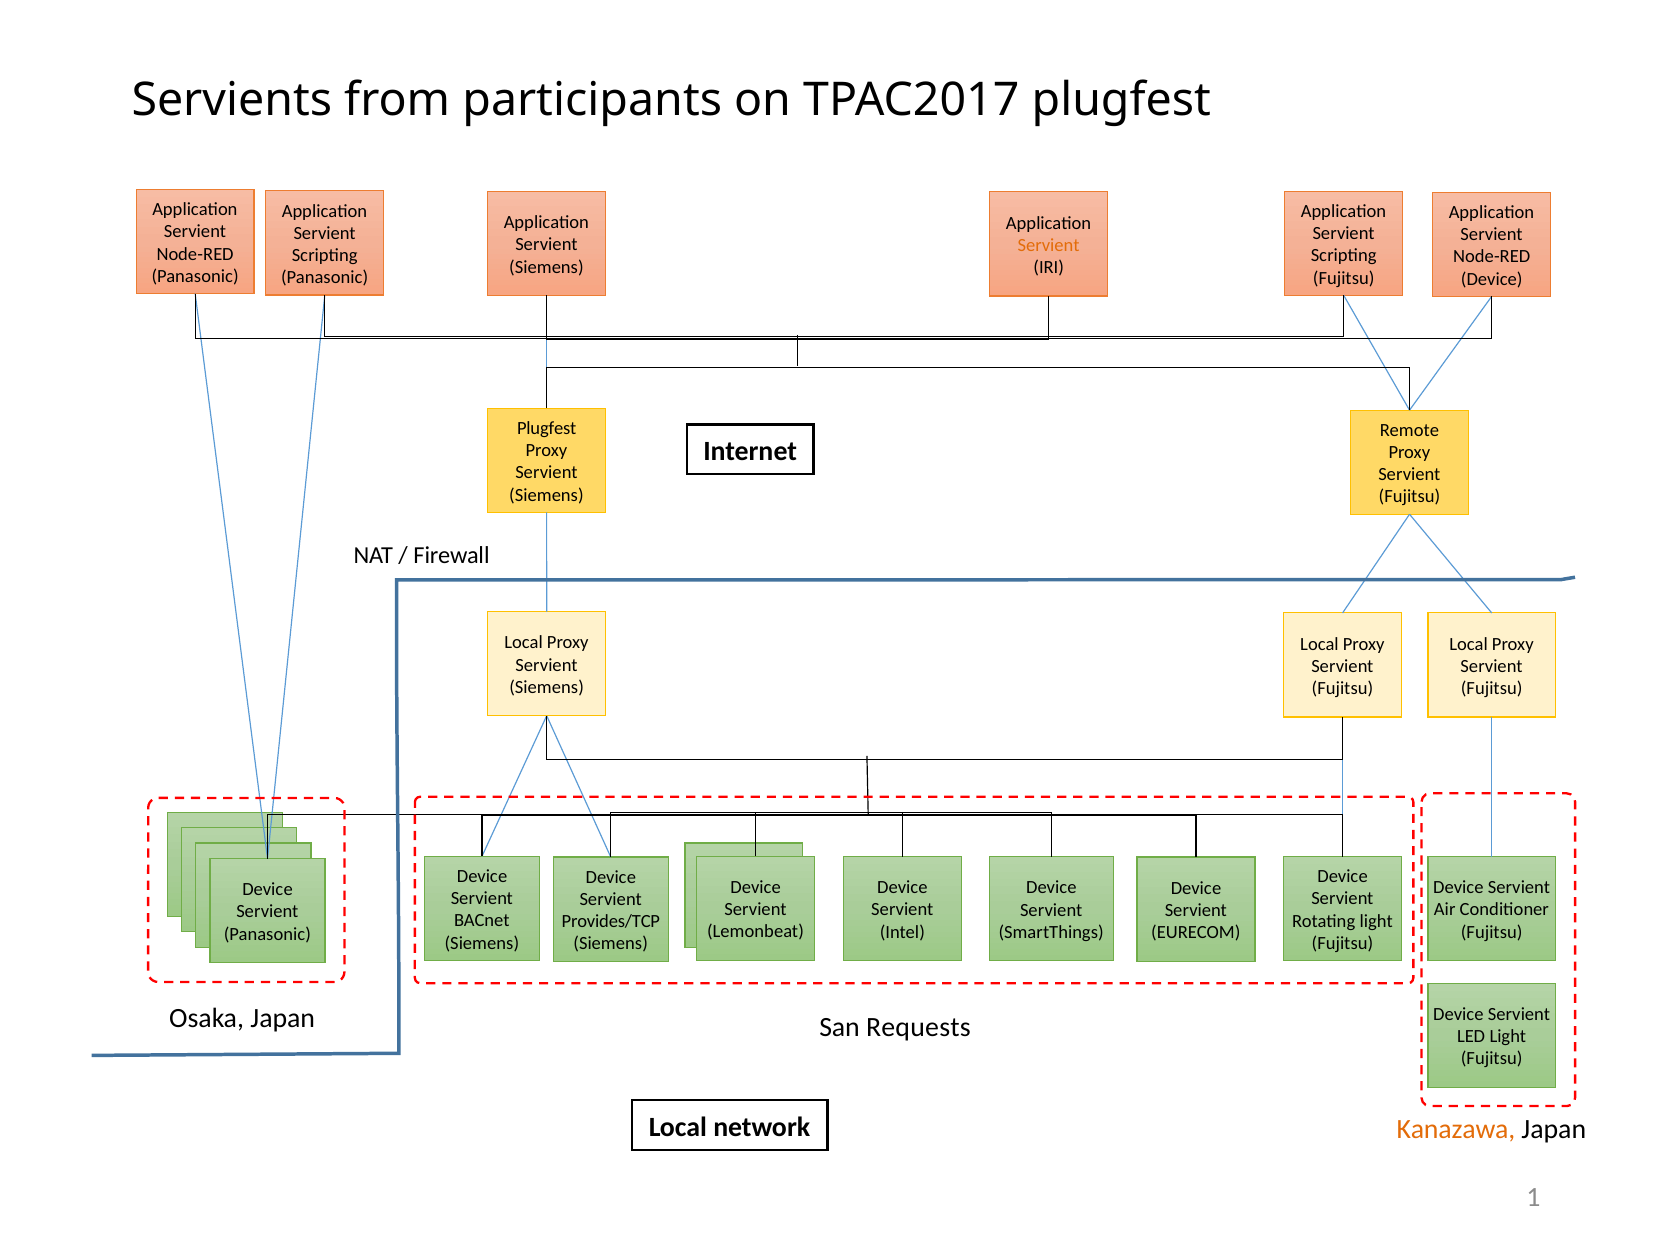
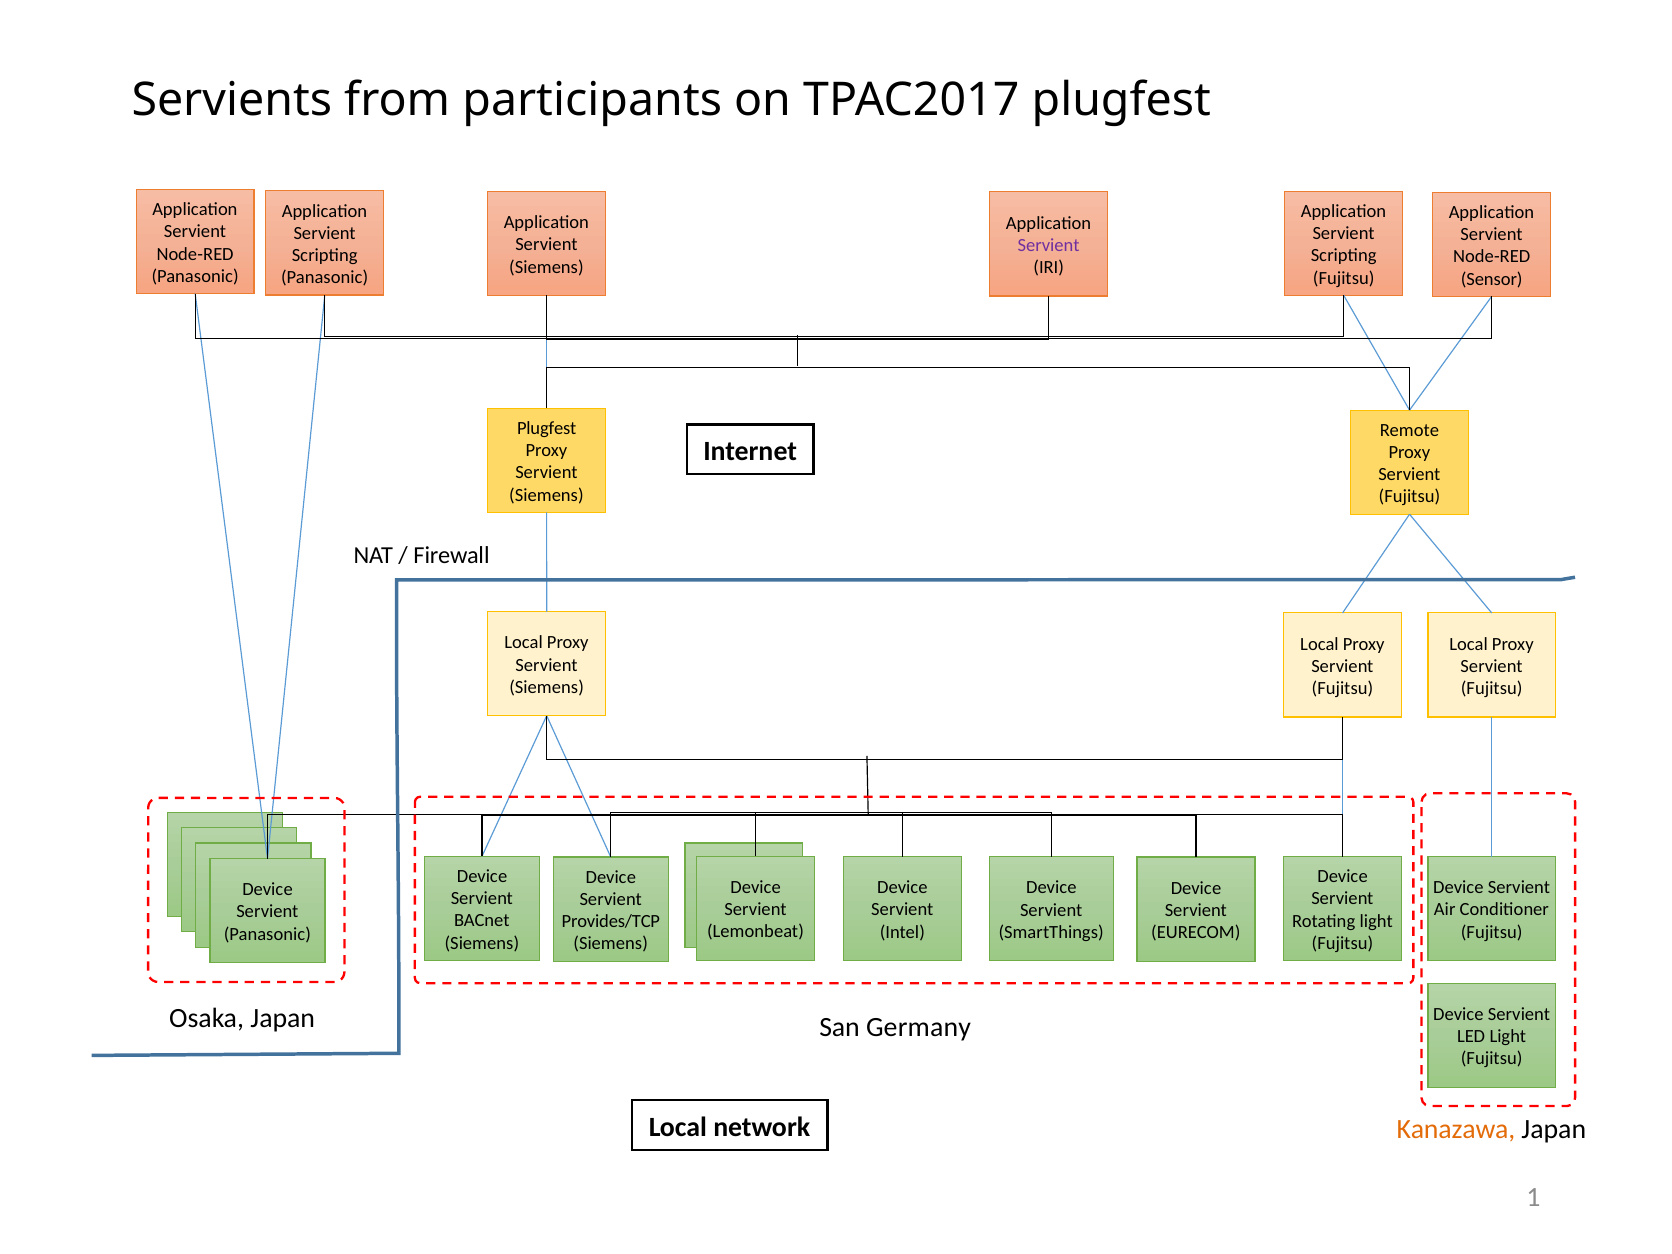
Servient at (1049, 245) colour: orange -> purple
Device at (1492, 279): Device -> Sensor
Requests: Requests -> Germany
